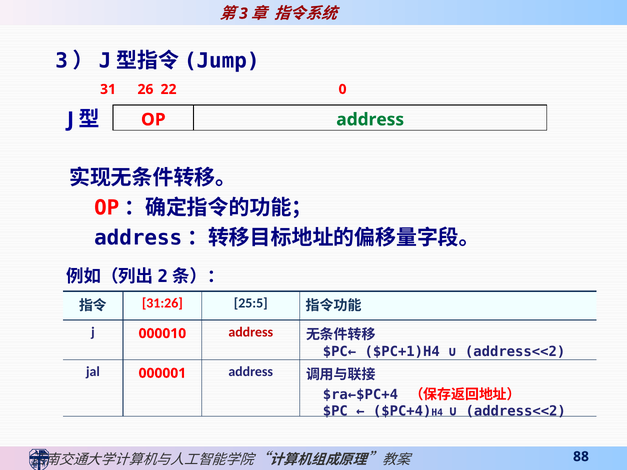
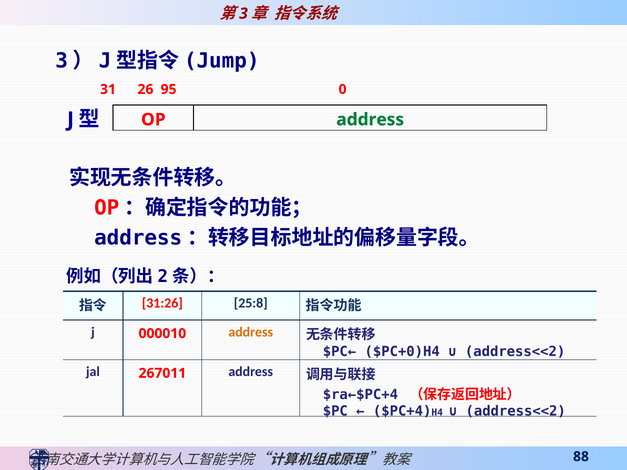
22: 22 -> 95
25:5: 25:5 -> 25:8
address at (251, 332) colour: red -> orange
$PC+1)H4: $PC+1)H4 -> $PC+0)H4
000001: 000001 -> 267011
